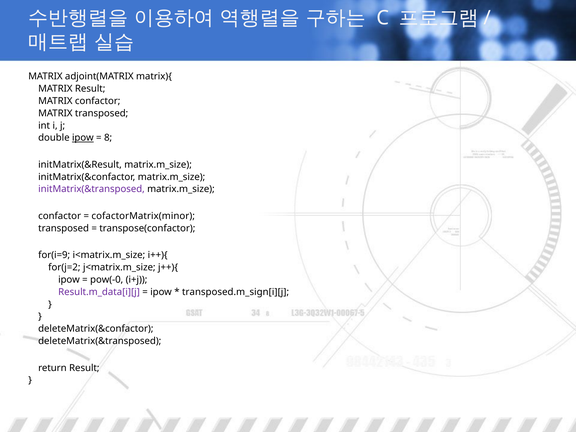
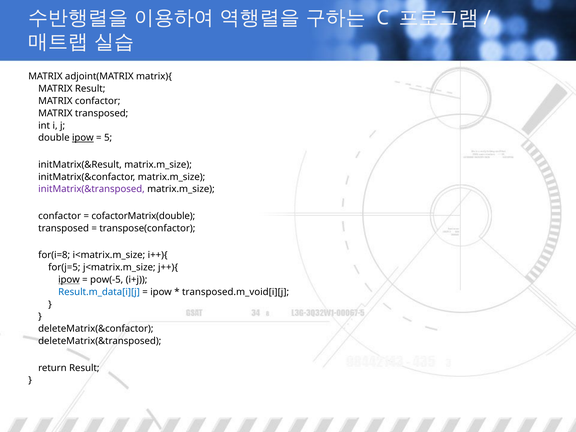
8: 8 -> 5
cofactorMatrix(minor: cofactorMatrix(minor -> cofactorMatrix(double
for(i=9: for(i=9 -> for(i=8
for(j=2: for(j=2 -> for(j=5
ipow at (69, 280) underline: none -> present
pow(-0: pow(-0 -> pow(-5
Result.m_data[i][j colour: purple -> blue
transposed.m_sign[i][j: transposed.m_sign[i][j -> transposed.m_void[i][j
